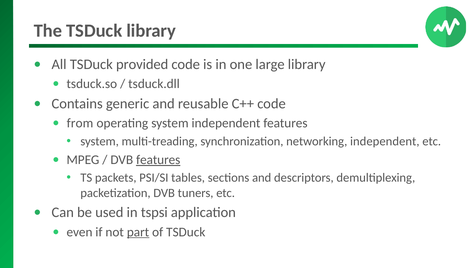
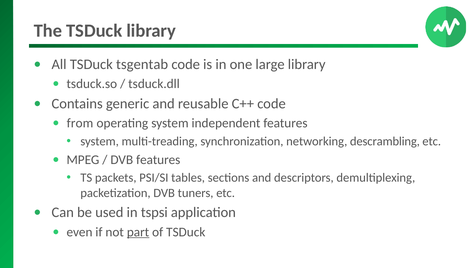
provided: provided -> tsgentab
networking independent: independent -> descrambling
features at (158, 160) underline: present -> none
